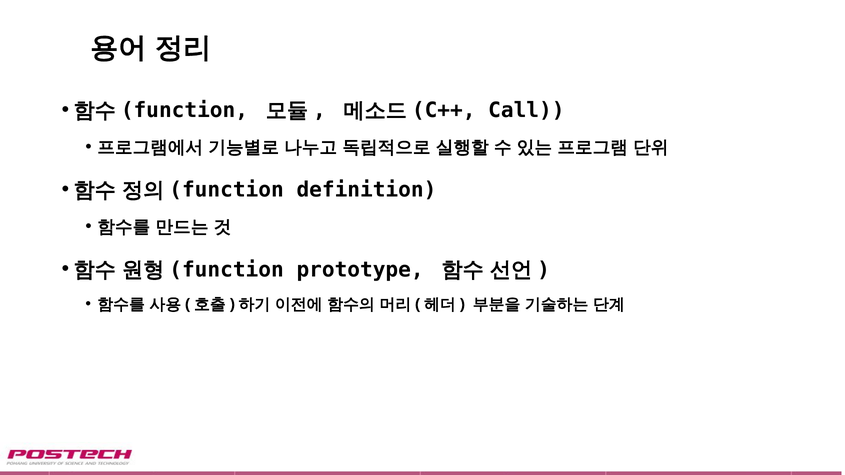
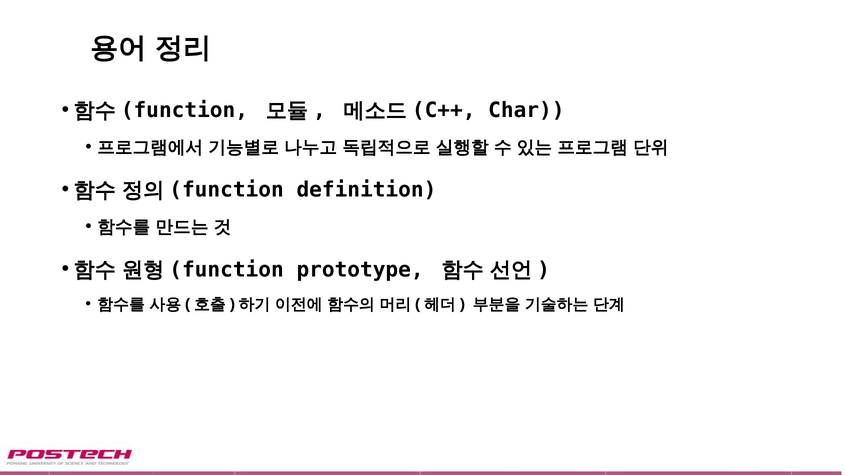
Call: Call -> Char
